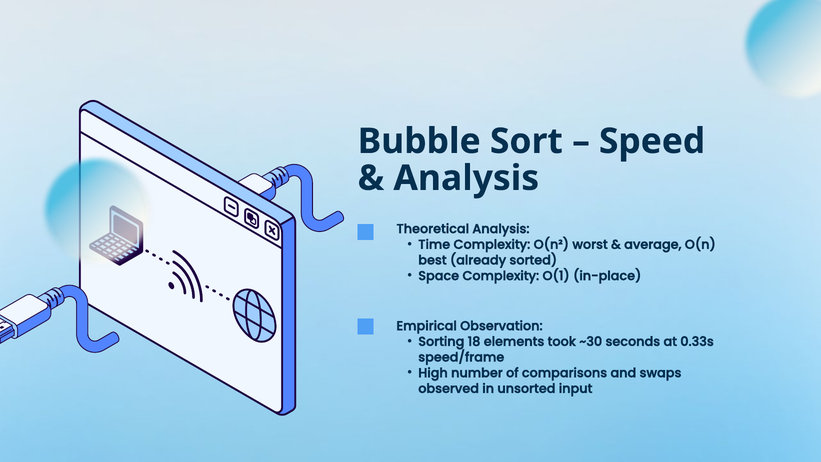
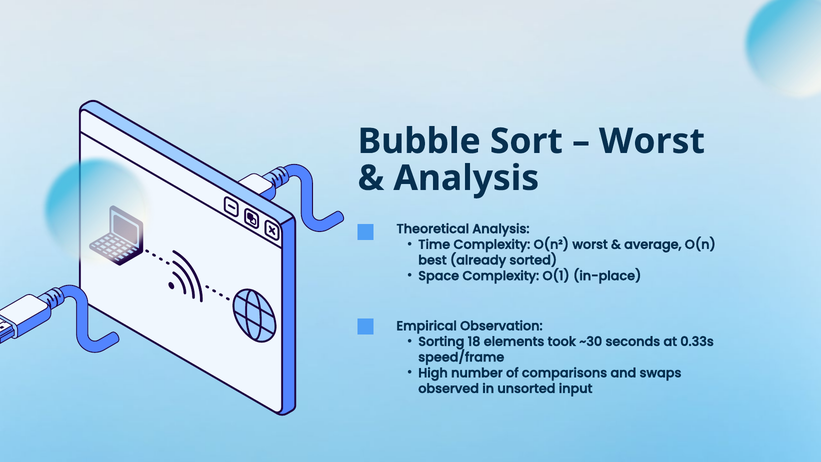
Speed at (652, 141): Speed -> Worst
